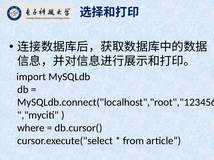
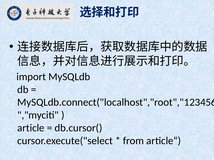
where: where -> article
